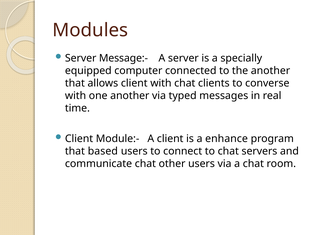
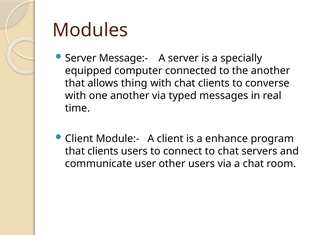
allows client: client -> thing
that based: based -> clients
communicate chat: chat -> user
